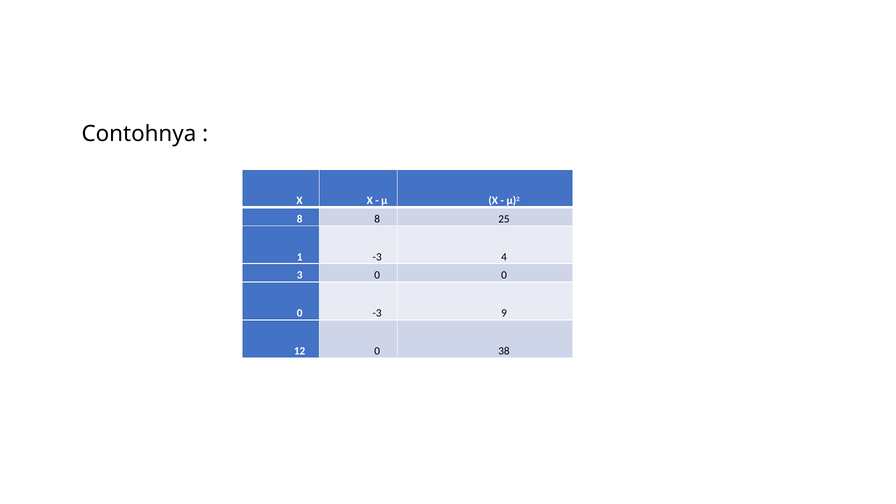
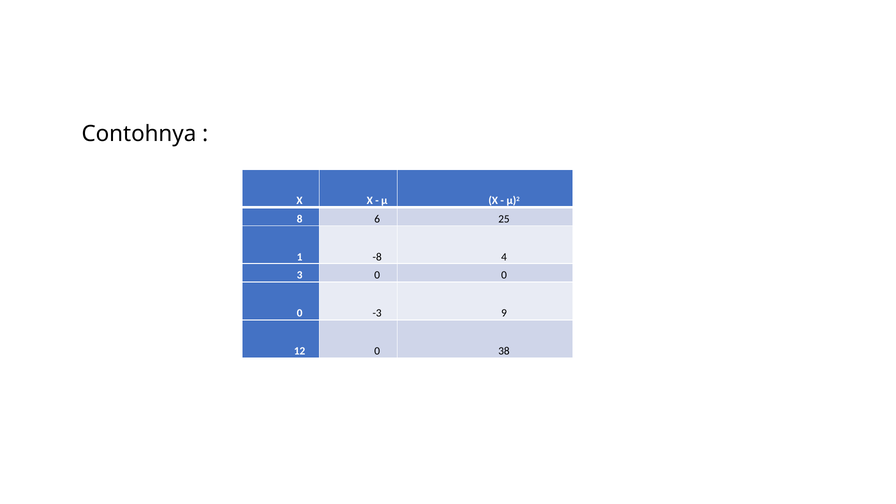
8 8: 8 -> 6
1 -3: -3 -> -8
